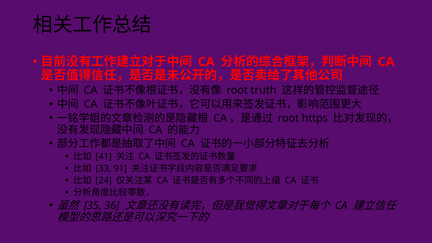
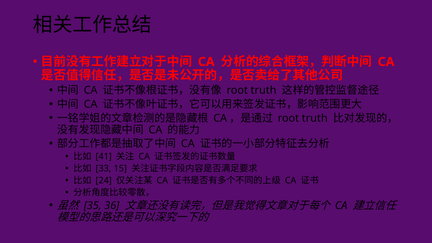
https at (315, 118): https -> truth
91: 91 -> 15
